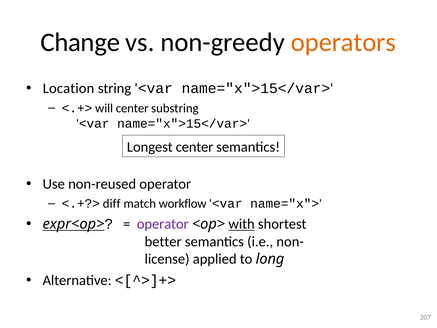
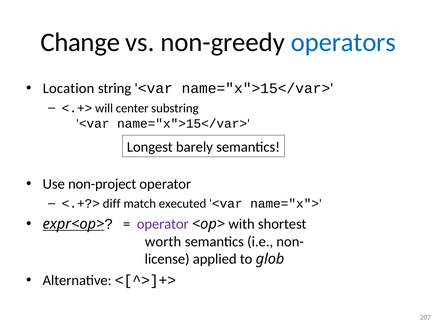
operators colour: orange -> blue
Longest center: center -> barely
non-reused: non-reused -> non-project
workflow: workflow -> executed
with underline: present -> none
better: better -> worth
long: long -> glob
